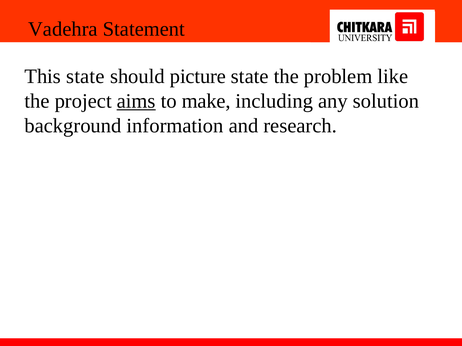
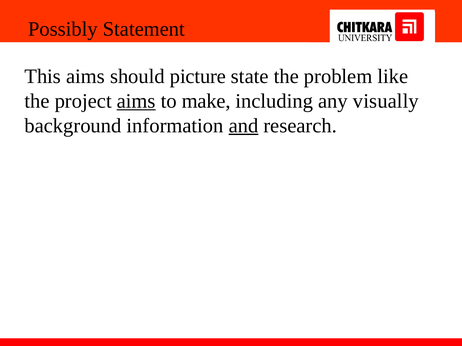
Vadehra: Vadehra -> Possibly
This state: state -> aims
solution: solution -> visually
and underline: none -> present
